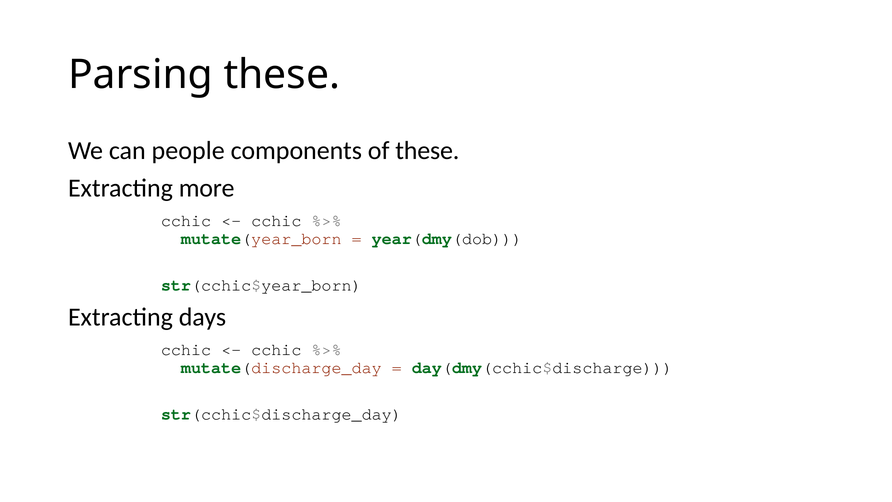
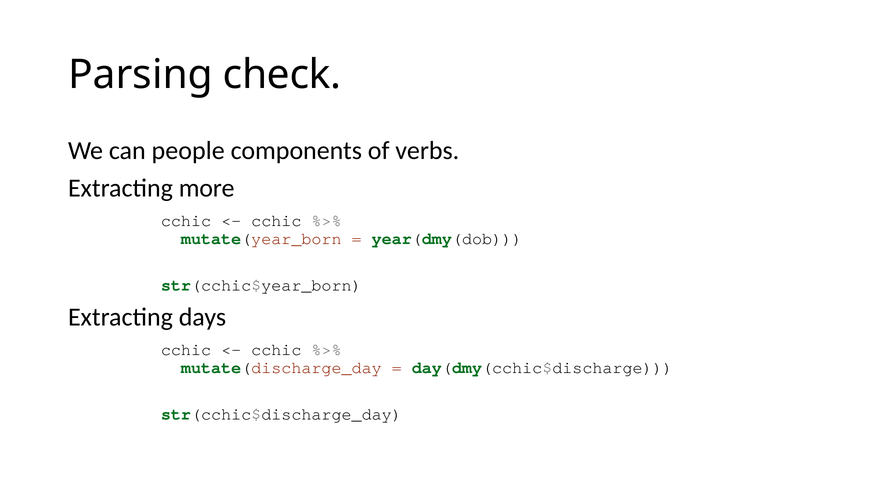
Parsing these: these -> check
of these: these -> verbs
